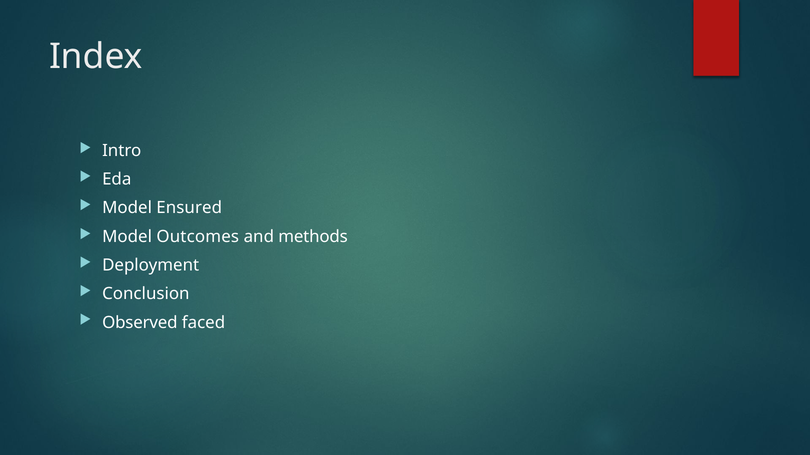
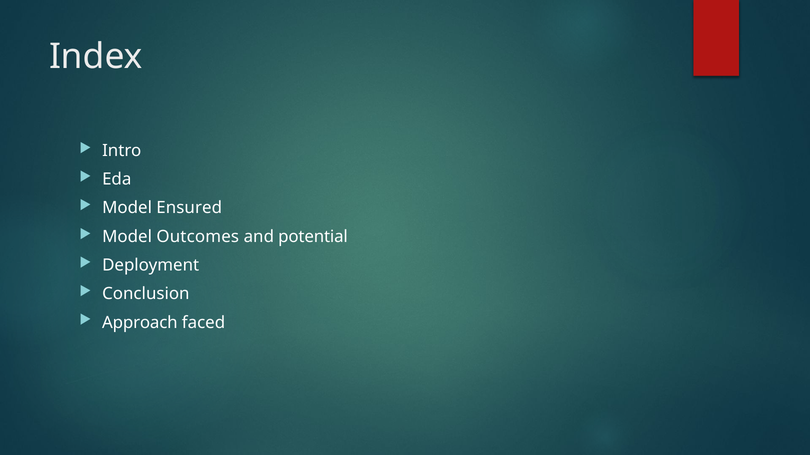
methods: methods -> potential
Observed: Observed -> Approach
